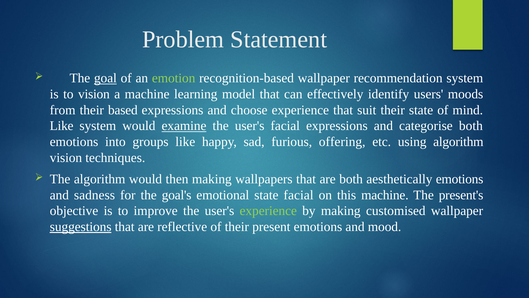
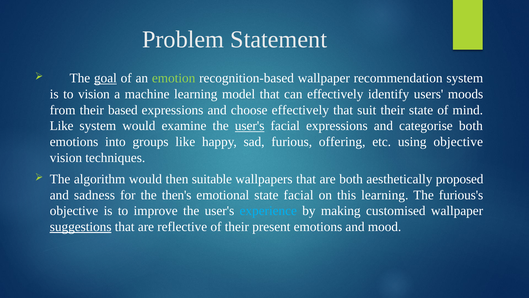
choose experience: experience -> effectively
examine underline: present -> none
user's at (250, 126) underline: none -> present
using algorithm: algorithm -> objective
then making: making -> suitable
aesthetically emotions: emotions -> proposed
goal's: goal's -> then's
this machine: machine -> learning
present's: present's -> furious's
experience at (268, 211) colour: light green -> light blue
